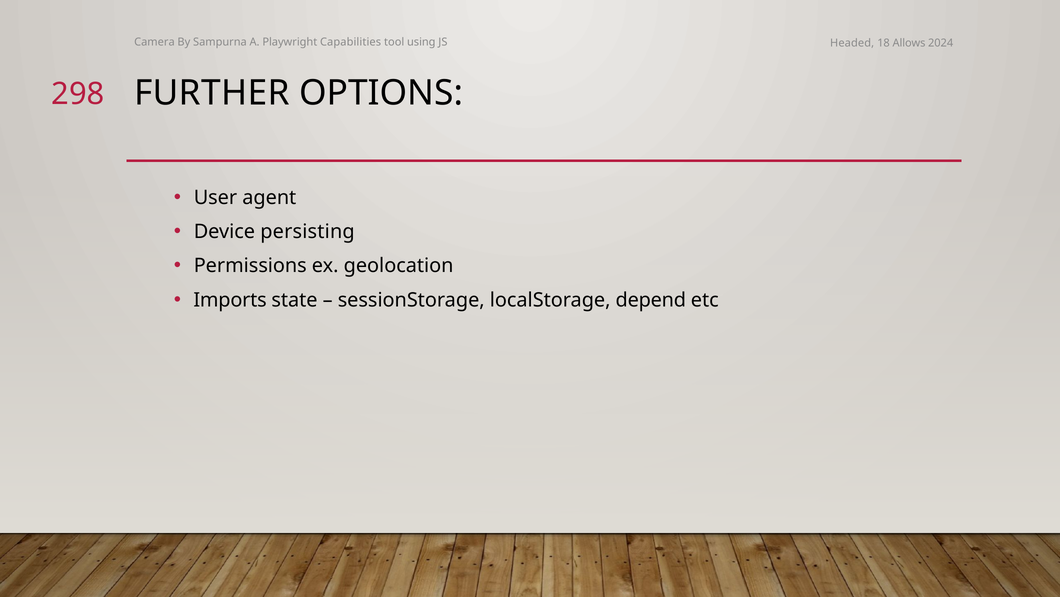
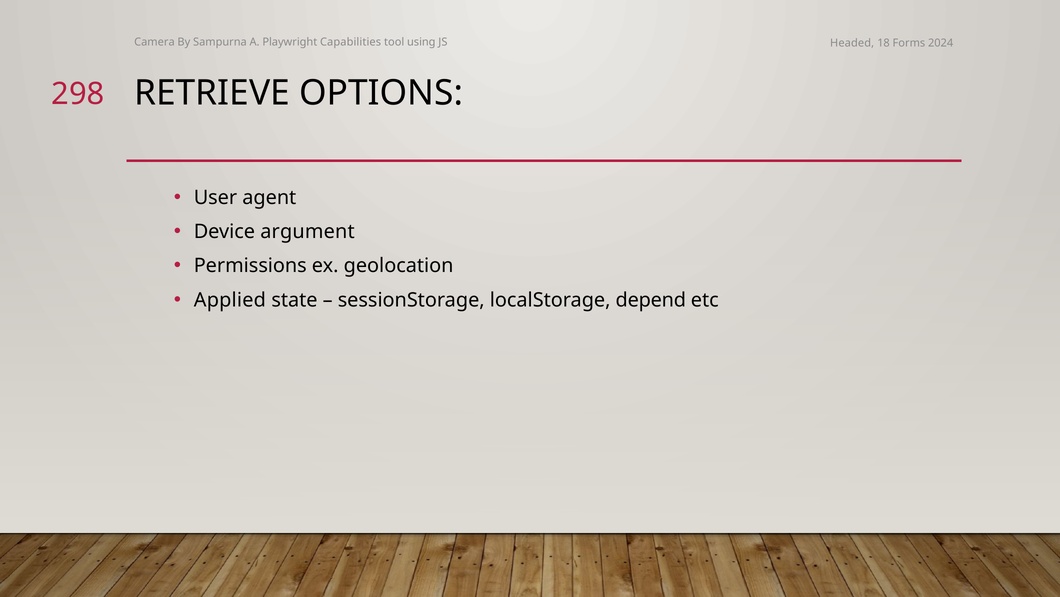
Allows: Allows -> Forms
FURTHER: FURTHER -> RETRIEVE
persisting: persisting -> argument
Imports: Imports -> Applied
